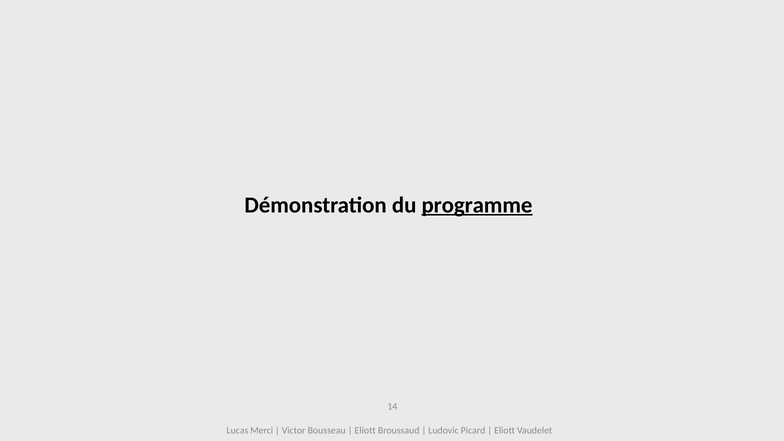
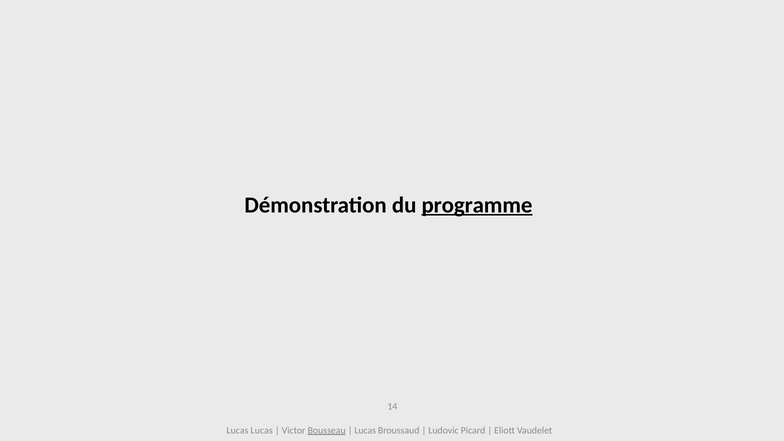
Lucas Merci: Merci -> Lucas
Bousseau underline: none -> present
Eliott at (365, 430): Eliott -> Lucas
